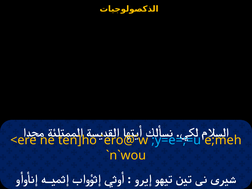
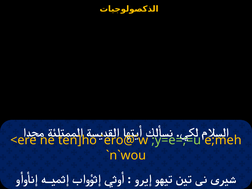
;y=e=;=u colour: light blue -> light green
